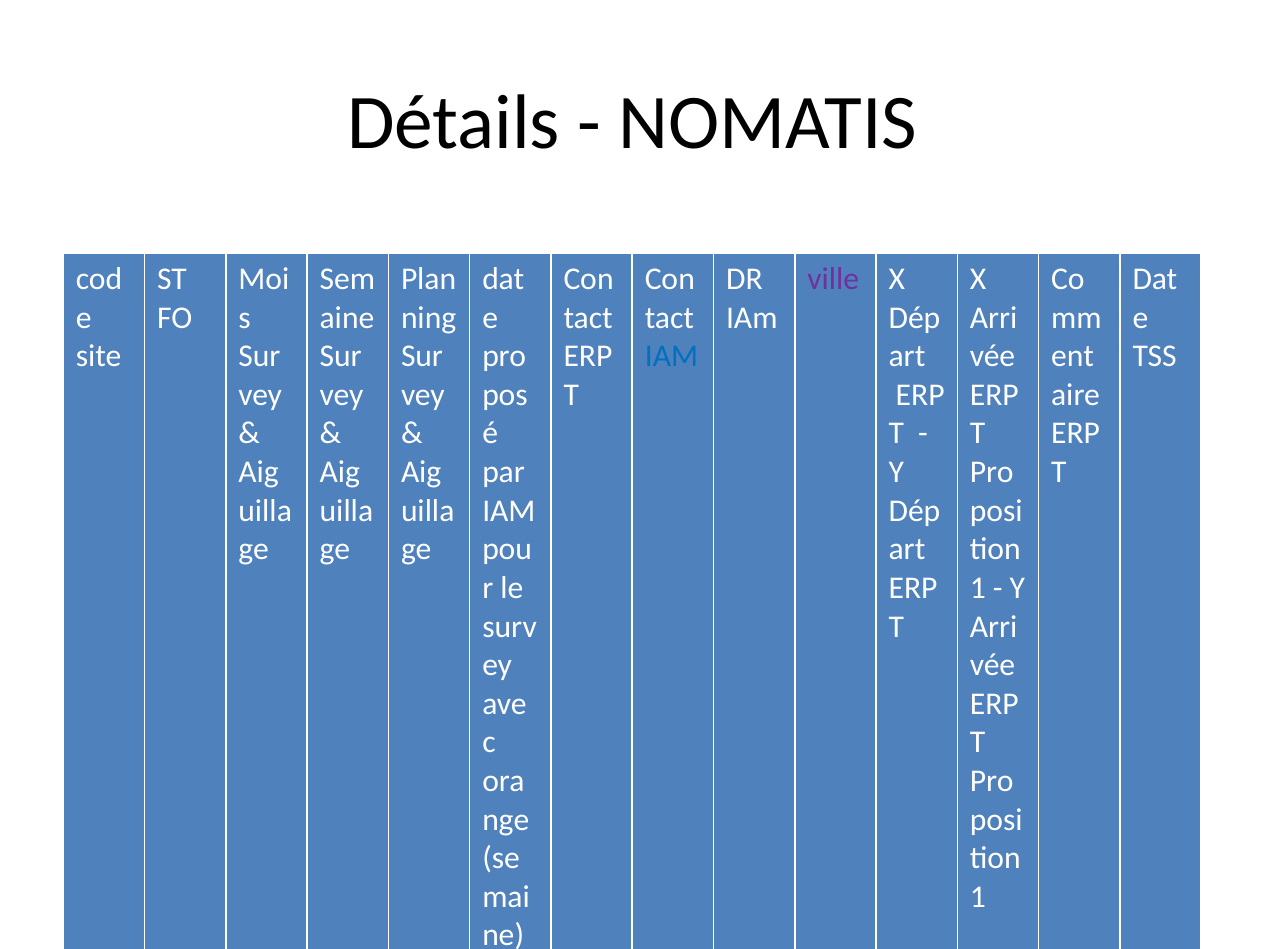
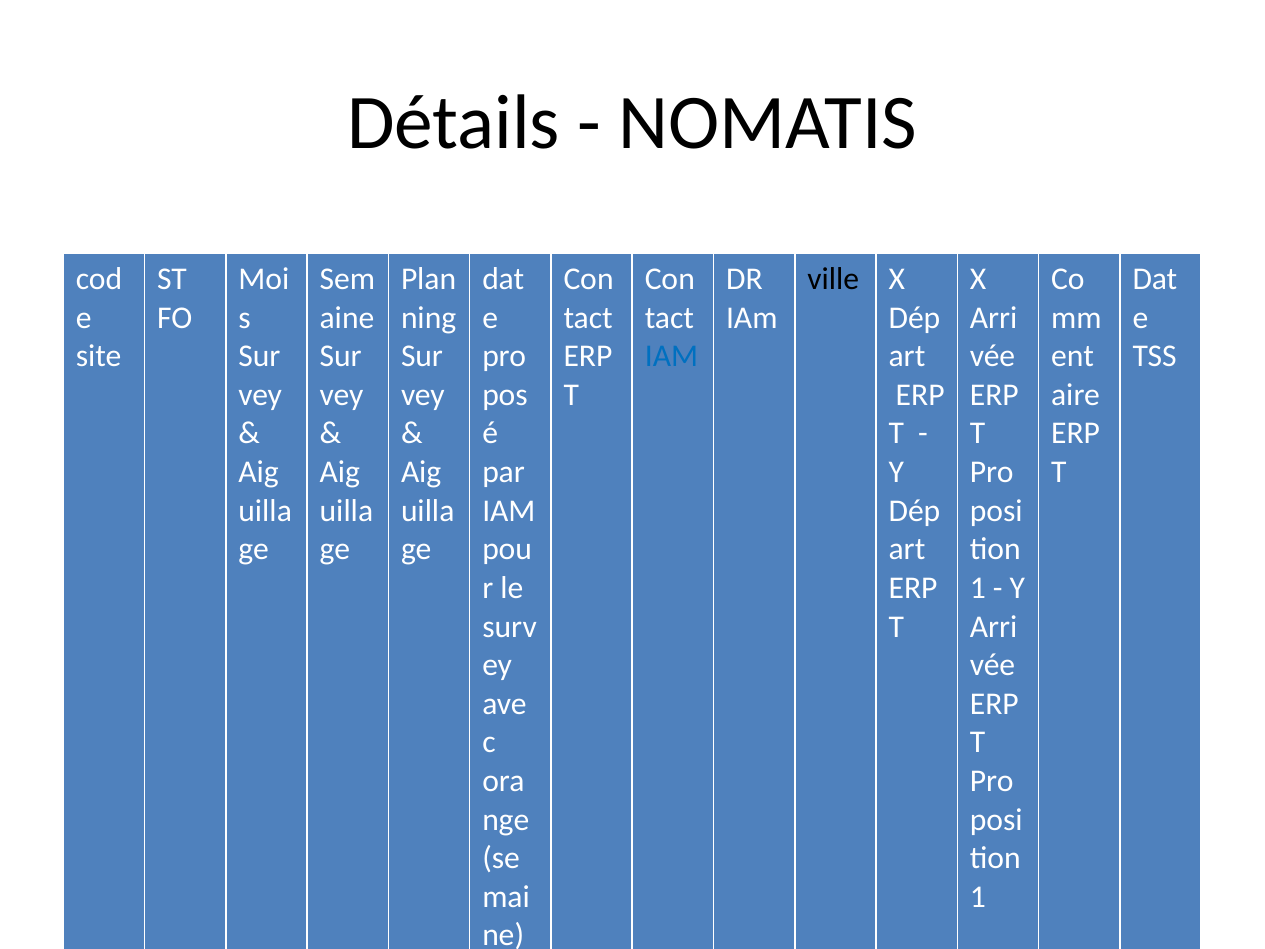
ville colour: purple -> black
